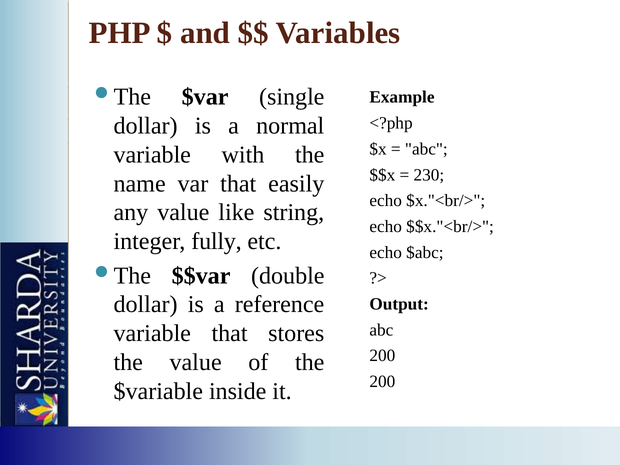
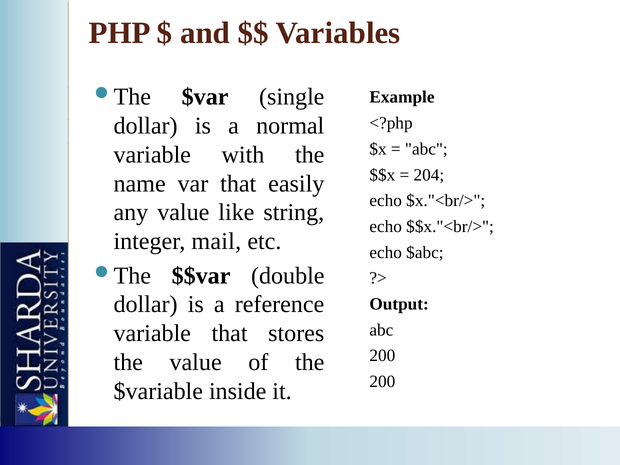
230: 230 -> 204
fully: fully -> mail
